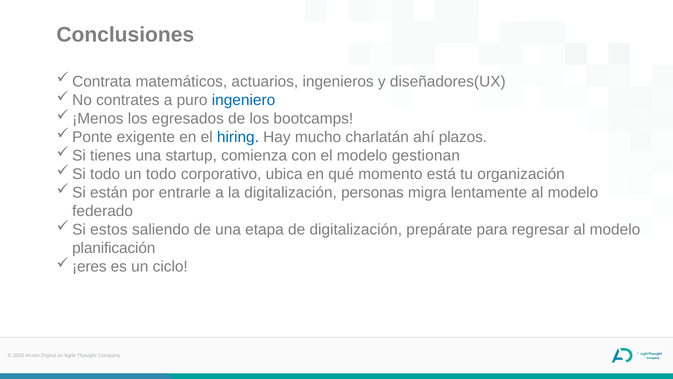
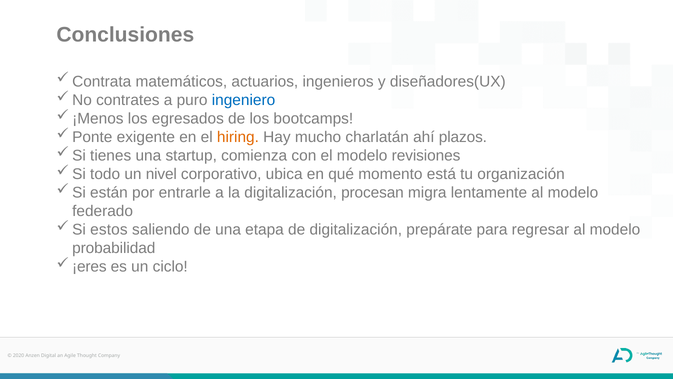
hiring colour: blue -> orange
gestionan: gestionan -> revisiones
un todo: todo -> nivel
personas: personas -> procesan
planificación: planificación -> probabilidad
